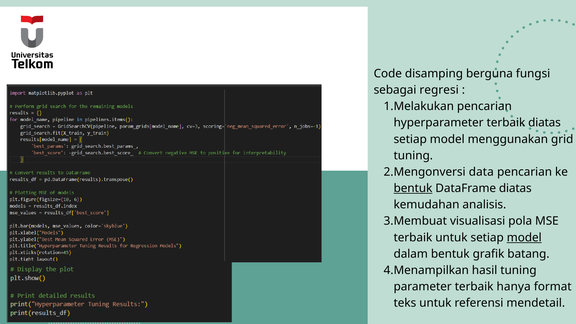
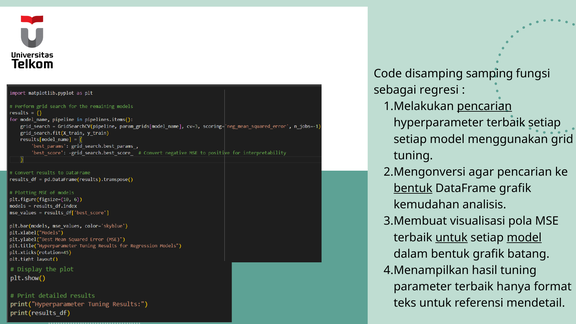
berguna: berguna -> samping
pencarian at (484, 106) underline: none -> present
terbaik diatas: diatas -> setiap
data: data -> agar
DataFrame diatas: diatas -> grafik
untuk at (451, 238) underline: none -> present
